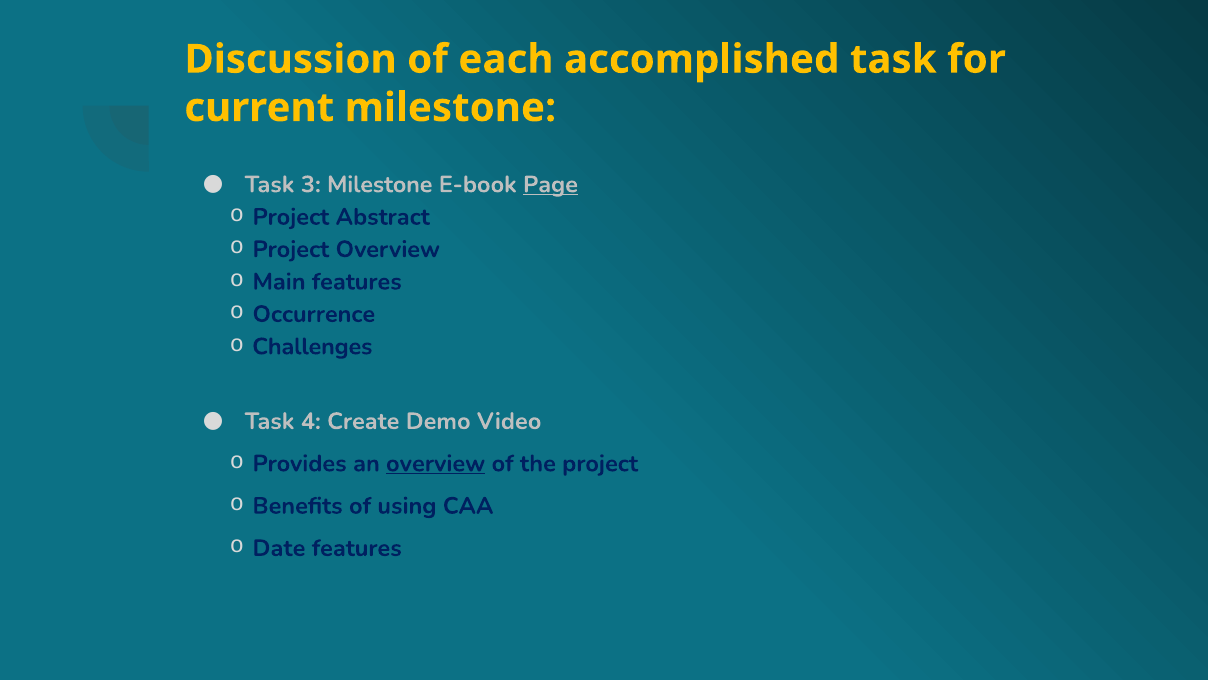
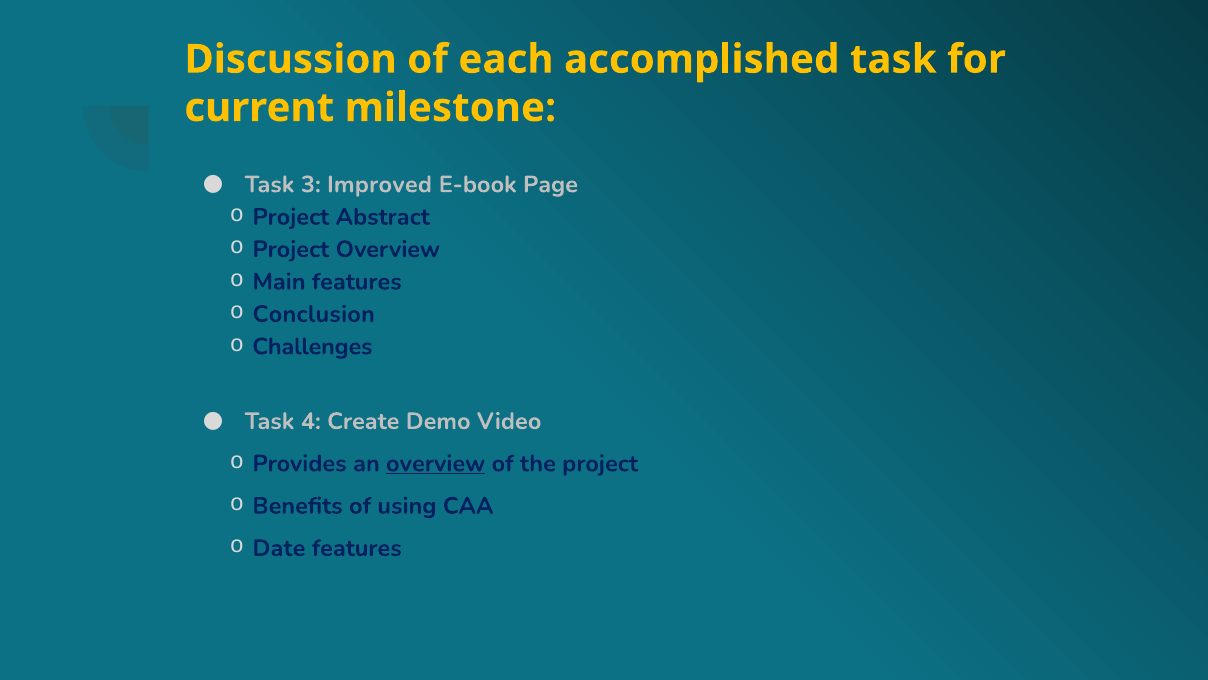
3 Milestone: Milestone -> Improved
Page underline: present -> none
Occurrence: Occurrence -> Conclusion
